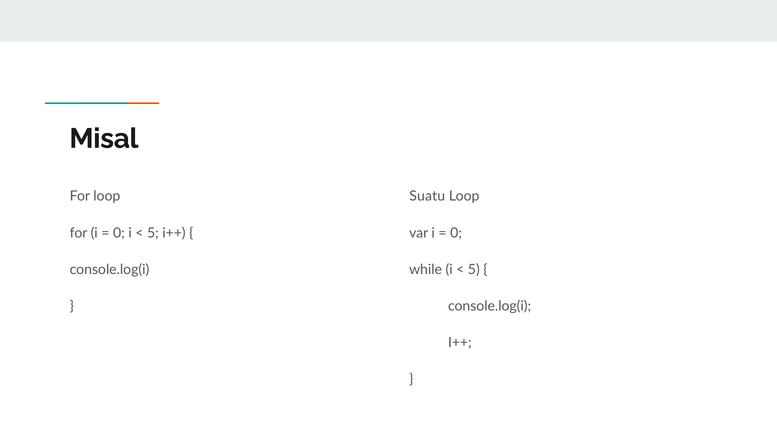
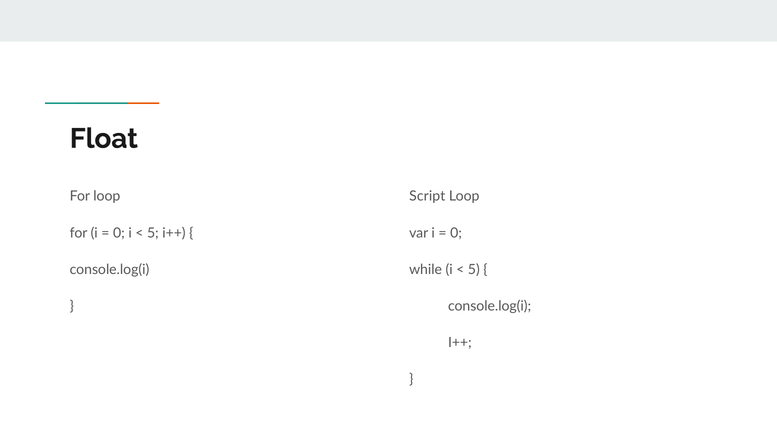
Misal: Misal -> Float
Suatu: Suatu -> Script
